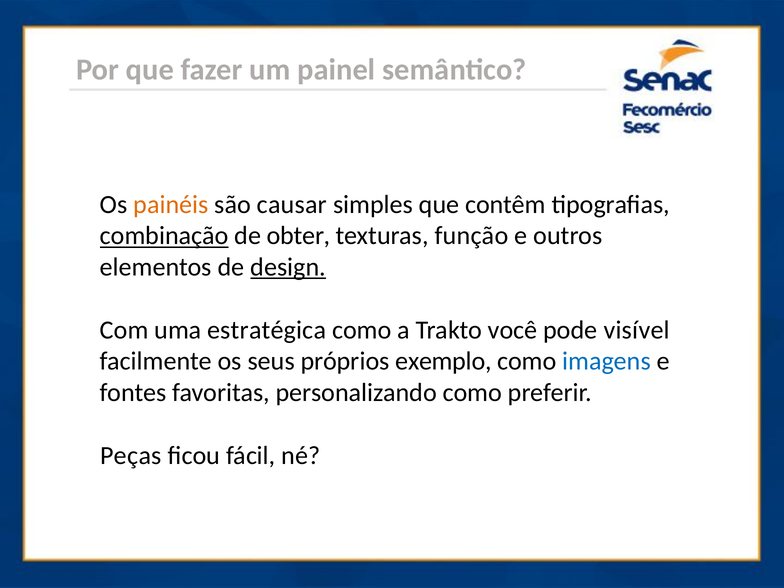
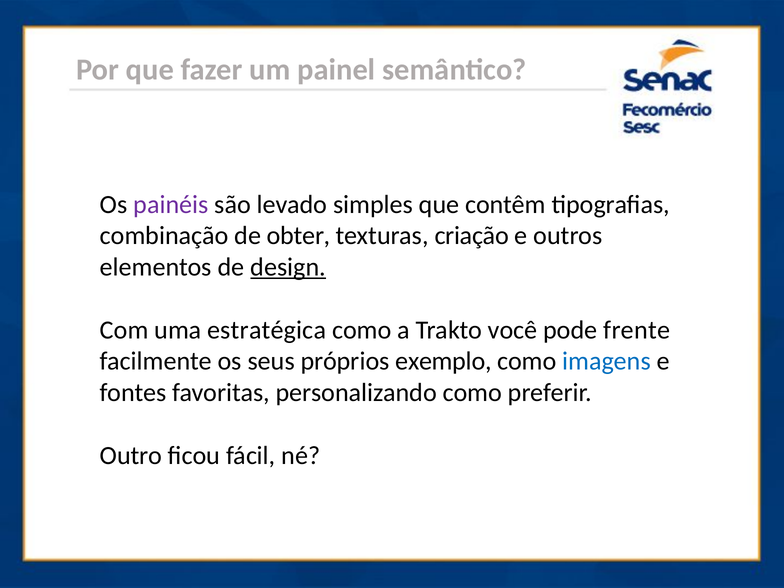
painéis colour: orange -> purple
causar: causar -> levado
combinação underline: present -> none
função: função -> criação
visível: visível -> frente
Peças: Peças -> Outro
